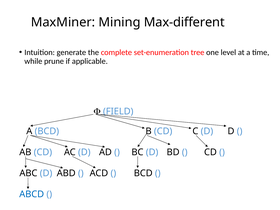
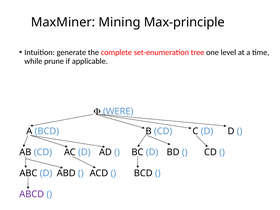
Max-different: Max-different -> Max-principle
FIELD: FIELD -> WERE
ABCD colour: blue -> purple
